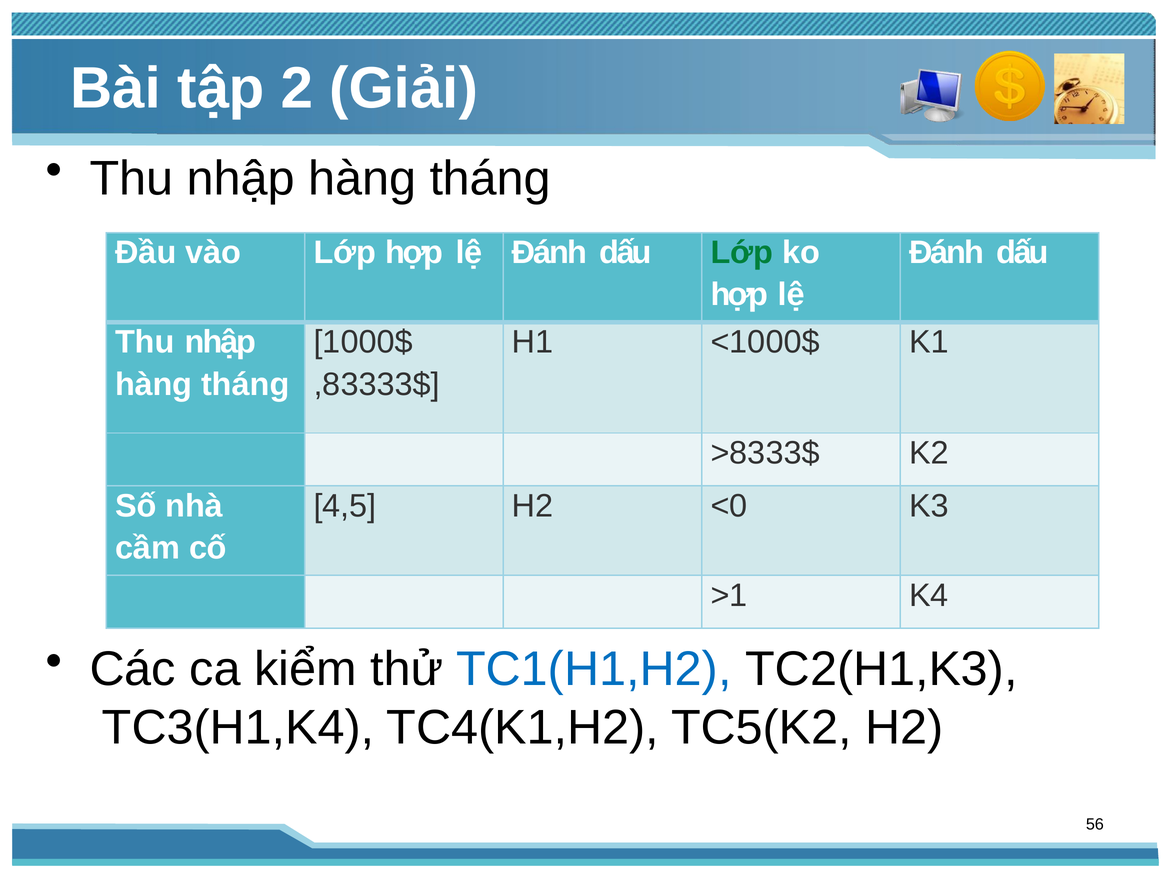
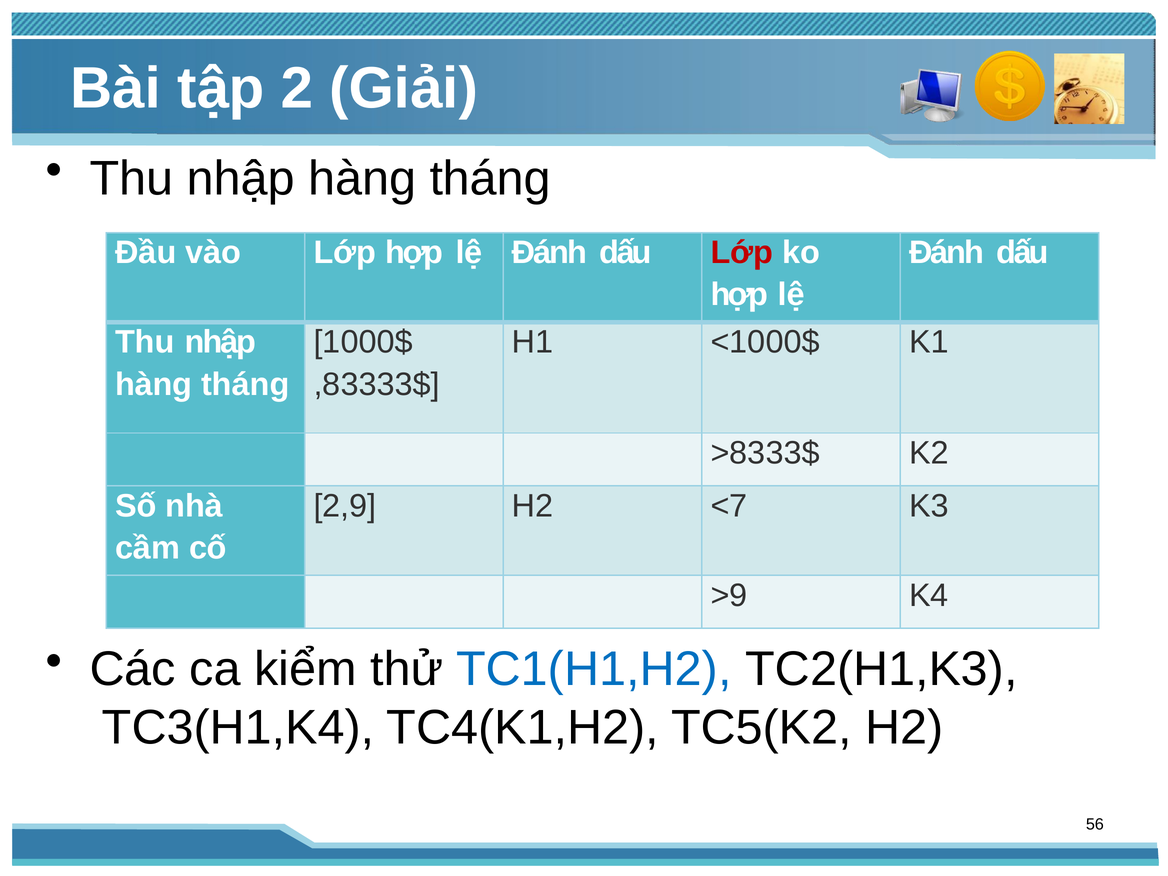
Lớp at (742, 253) colour: green -> red
4,5: 4,5 -> 2,9
<0: <0 -> <7
>1: >1 -> >9
